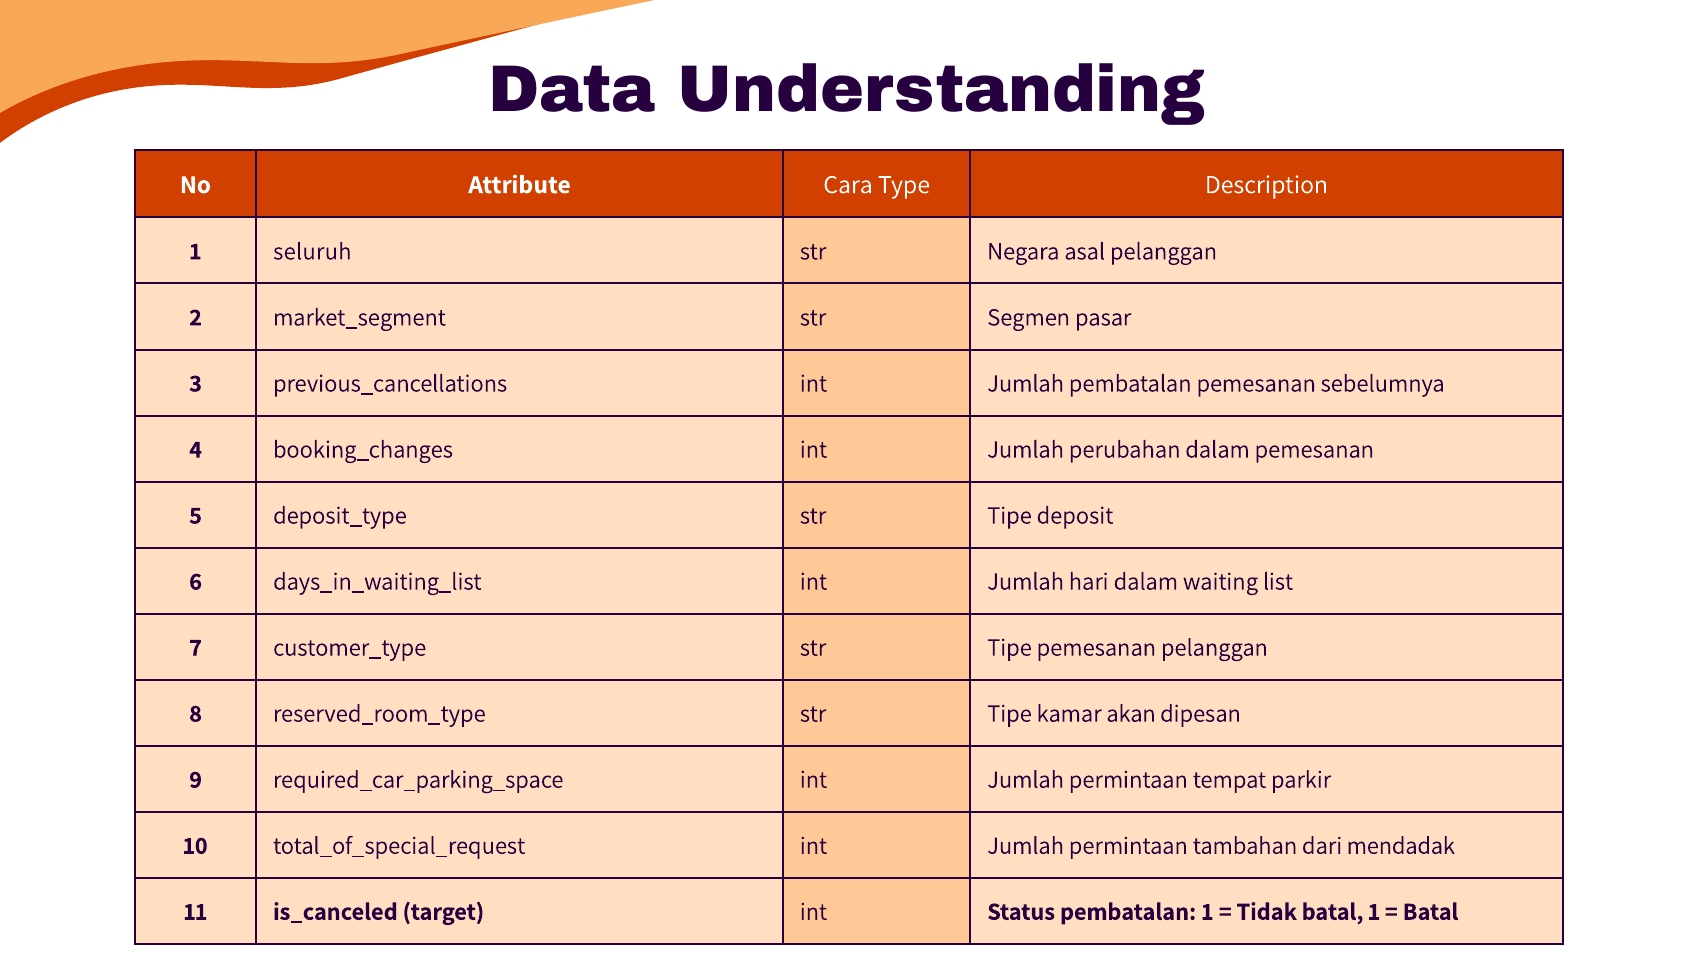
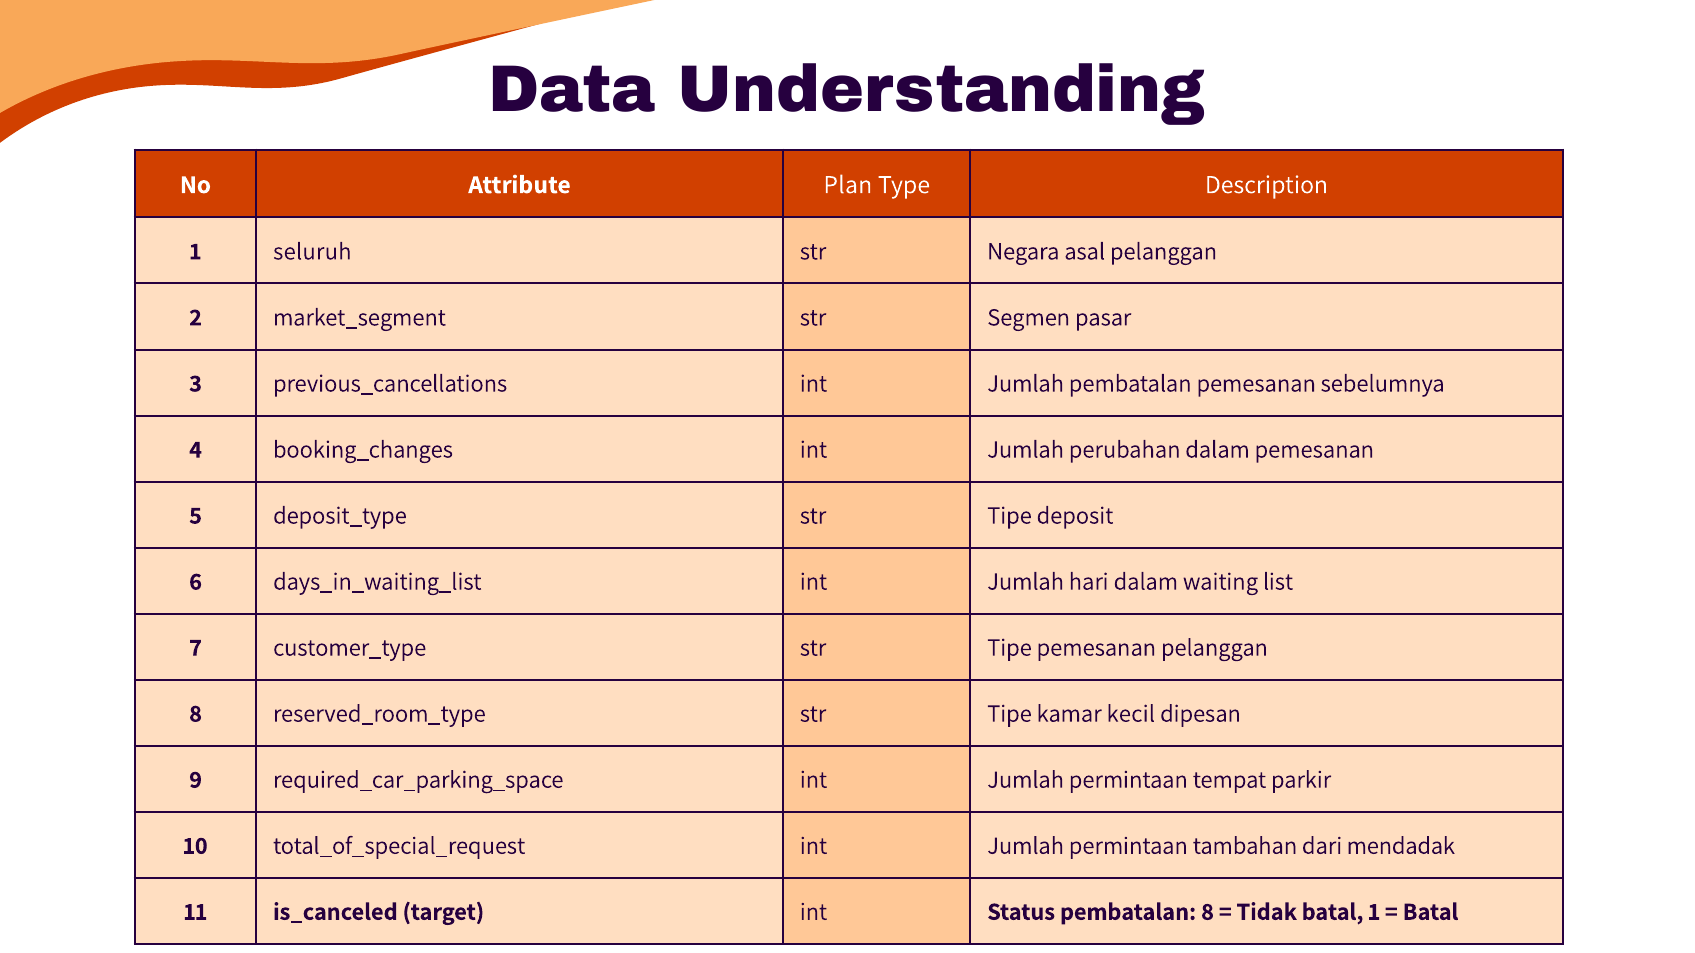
Cara: Cara -> Plan
akan: akan -> kecil
pembatalan 1: 1 -> 8
